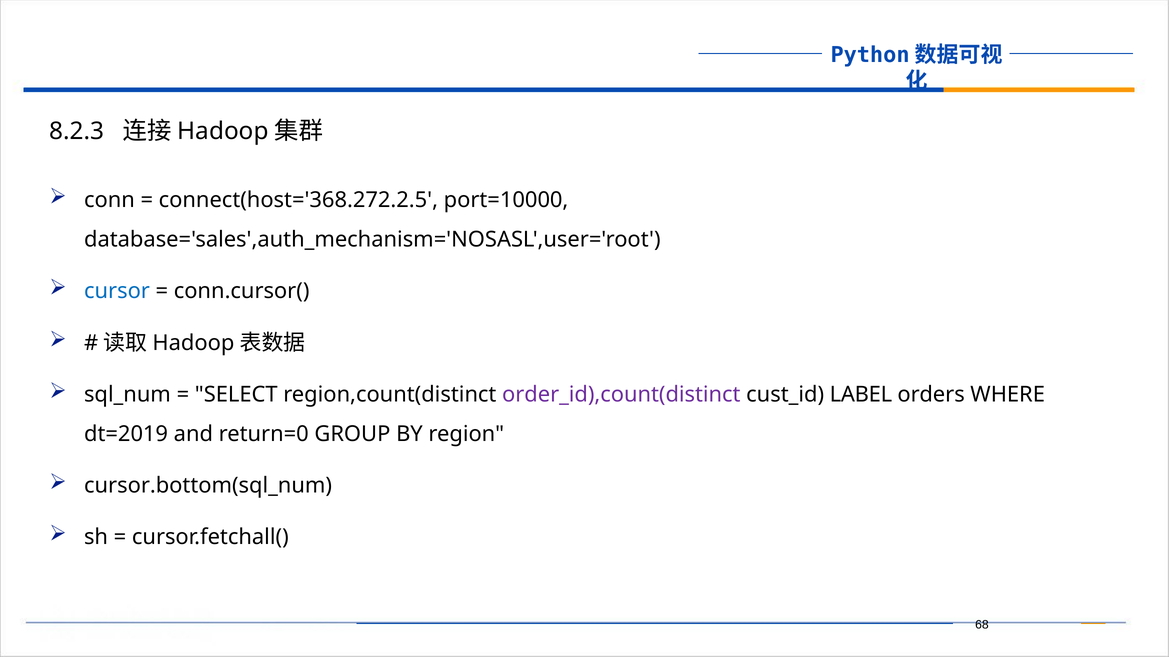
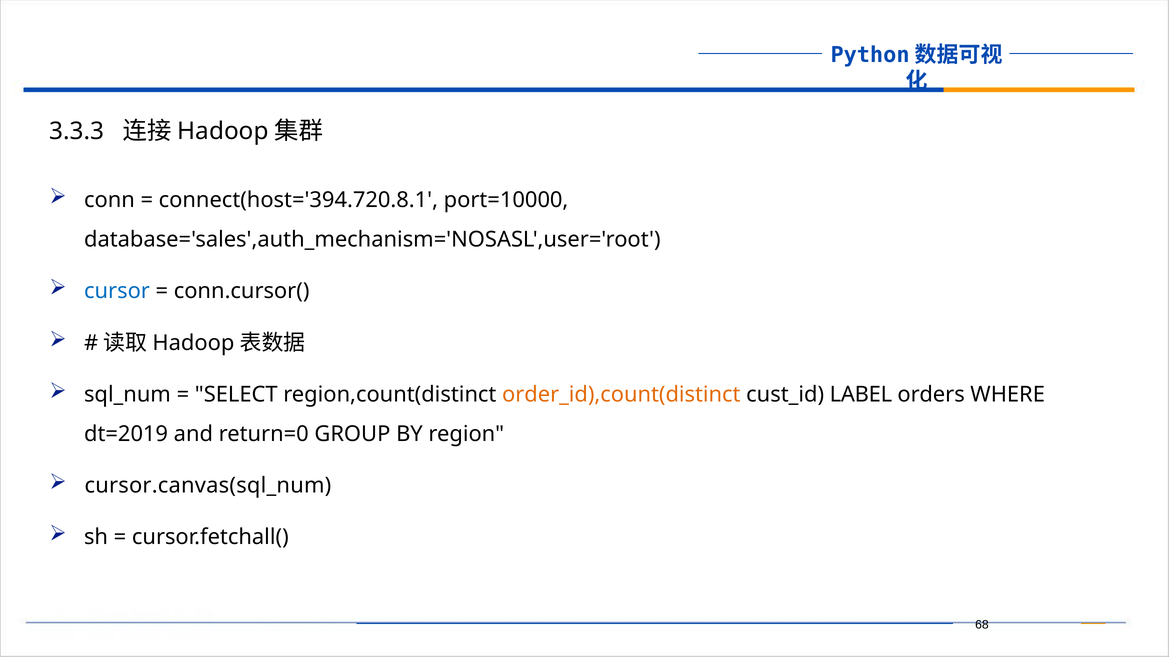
8.2.3: 8.2.3 -> 3.3.3
connect(host='368.272.2.5: connect(host='368.272.2.5 -> connect(host='394.720.8.1
order_id),count(distinct colour: purple -> orange
cursor.bottom(sql_num: cursor.bottom(sql_num -> cursor.canvas(sql_num
